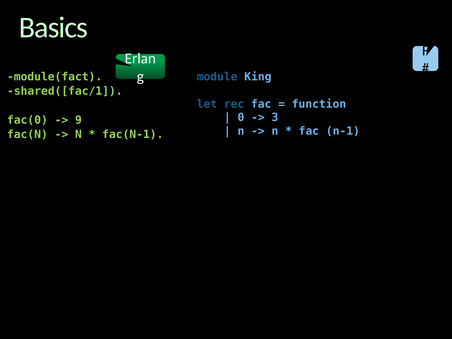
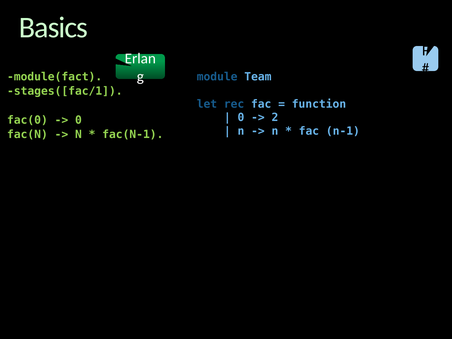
King: King -> Team
shared([fac/1: shared([fac/1 -> stages([fac/1
3: 3 -> 2
9 at (78, 120): 9 -> 0
